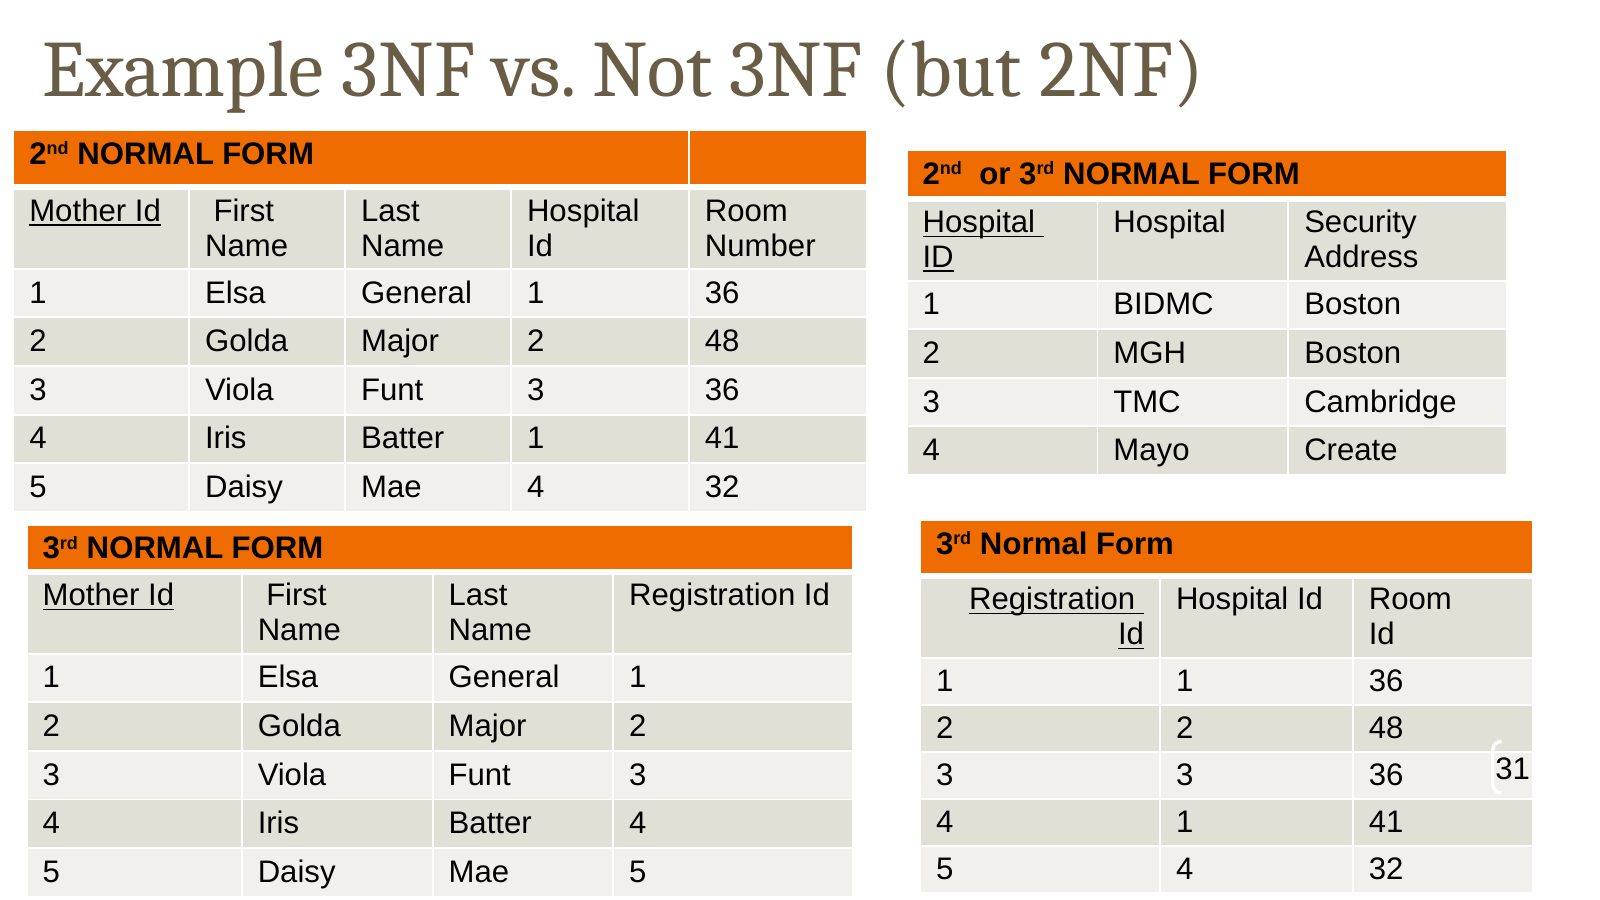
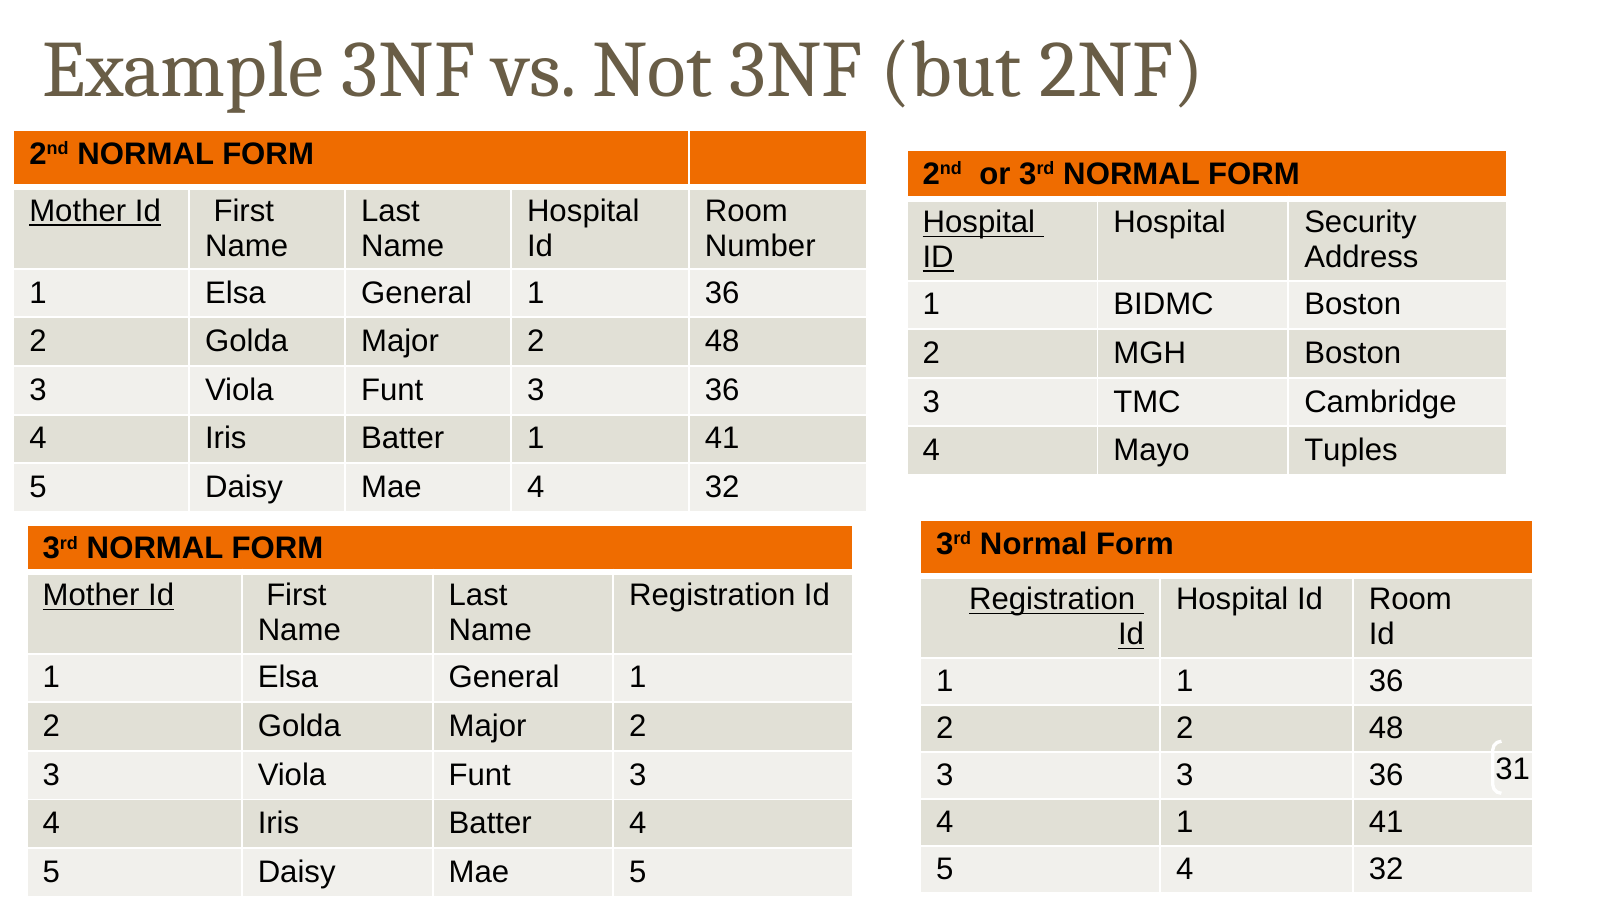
Create: Create -> Tuples
